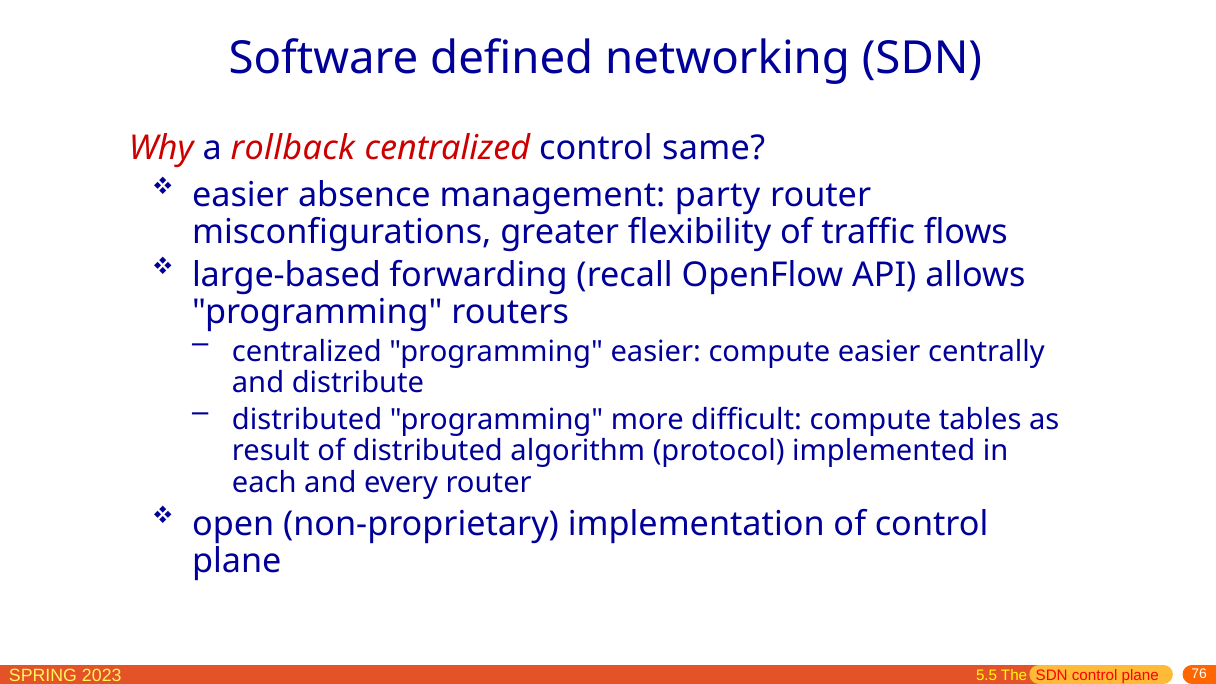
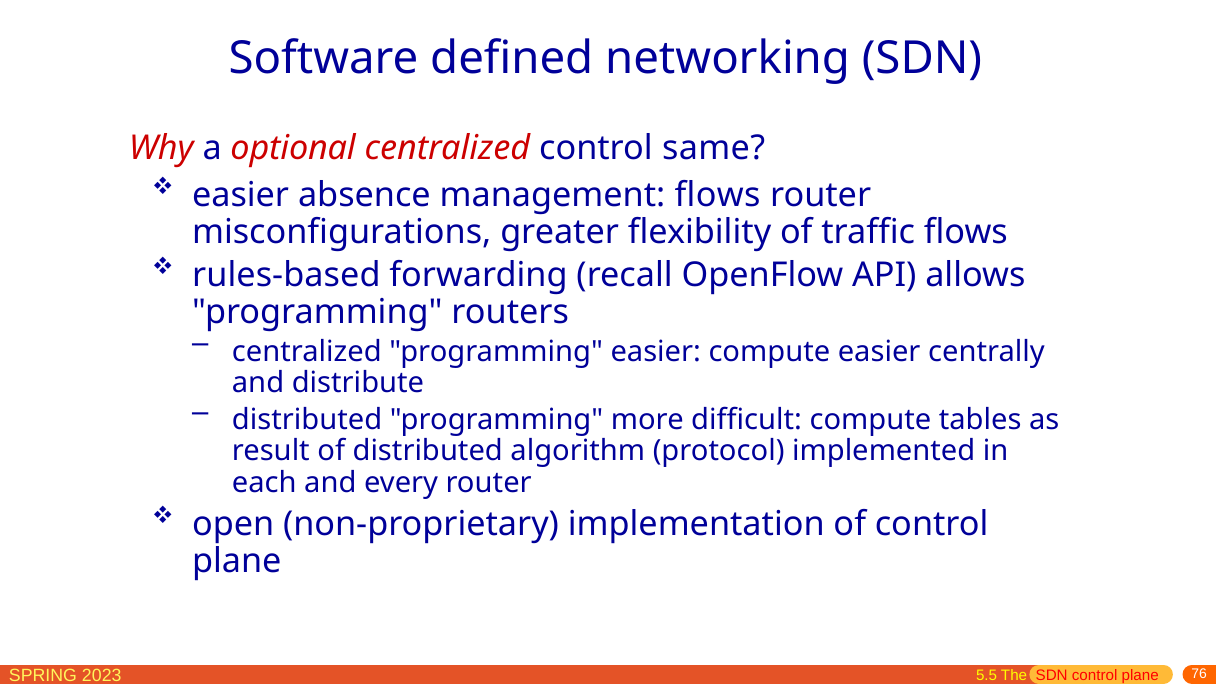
rollback: rollback -> optional
management party: party -> flows
large-based: large-based -> rules-based
